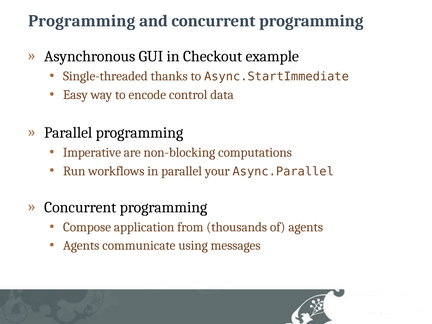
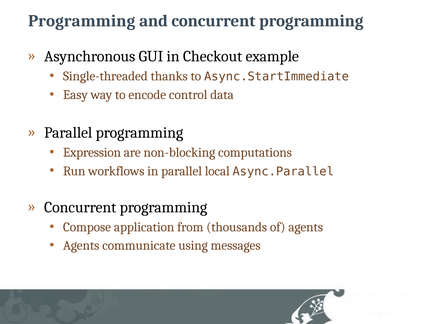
Imperative: Imperative -> Expression
your: your -> local
